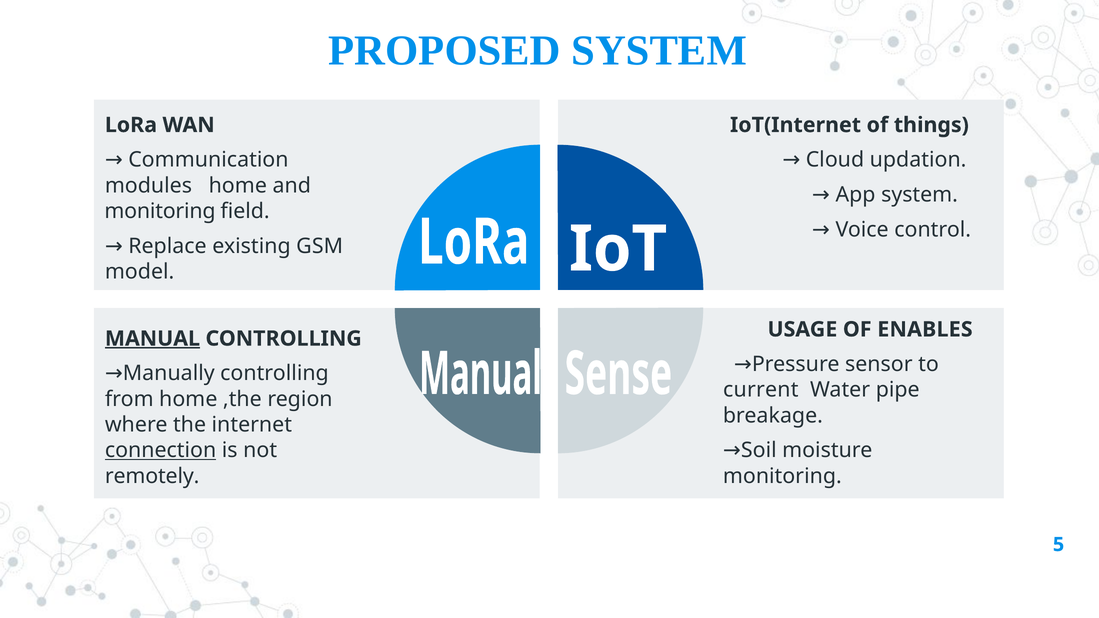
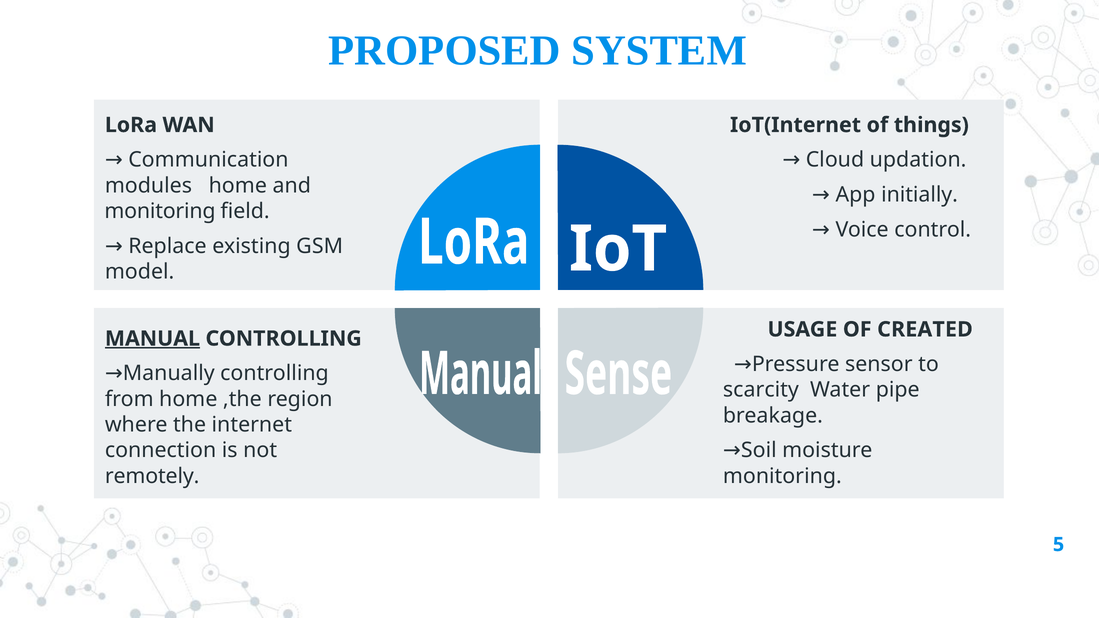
App system: system -> initially
ENABLES: ENABLES -> CREATED
current: current -> scarcity
connection underline: present -> none
